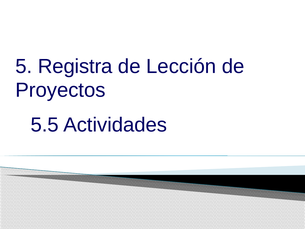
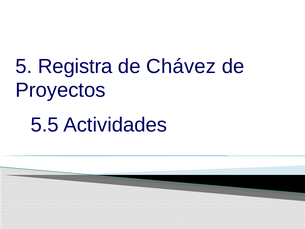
Lección: Lección -> Chávez
